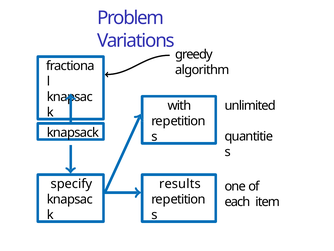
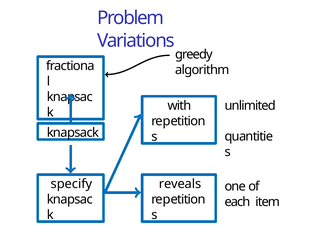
results: results -> reveals
